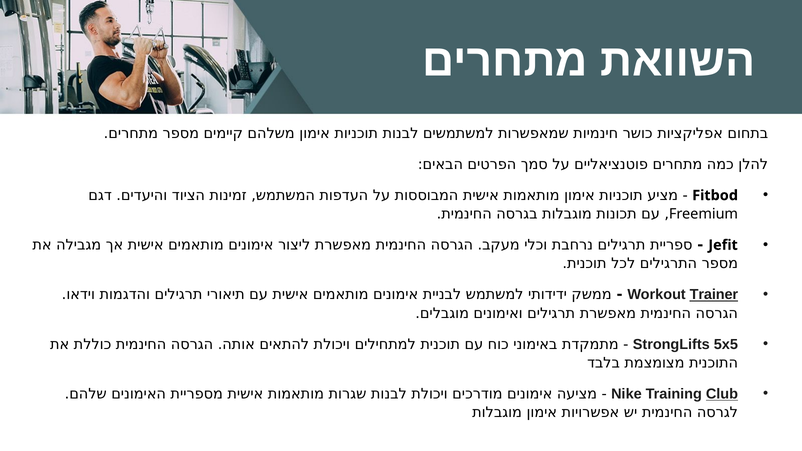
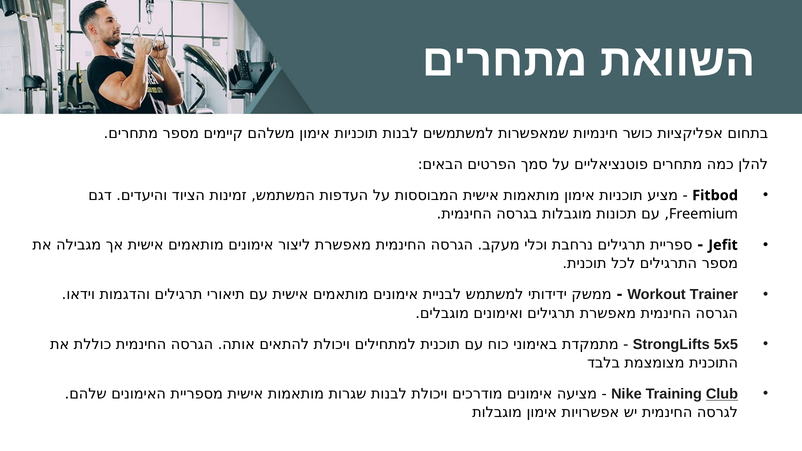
Trainer underline: present -> none
